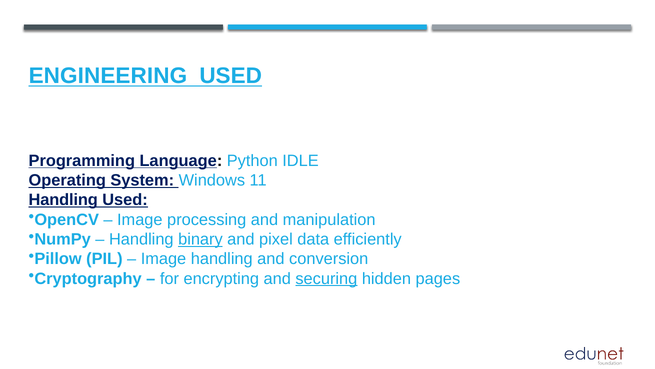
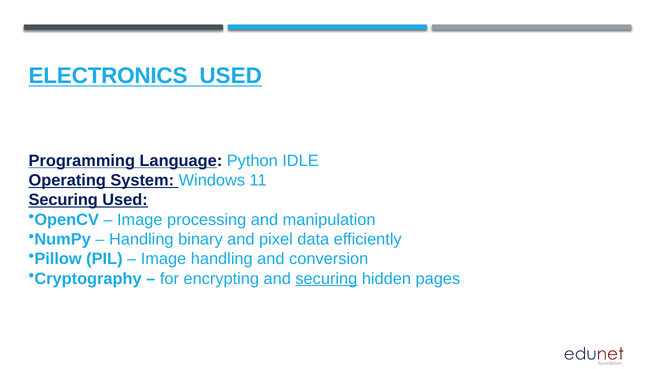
ENGINEERING: ENGINEERING -> ELECTRONICS
Handling at (63, 200): Handling -> Securing
binary underline: present -> none
